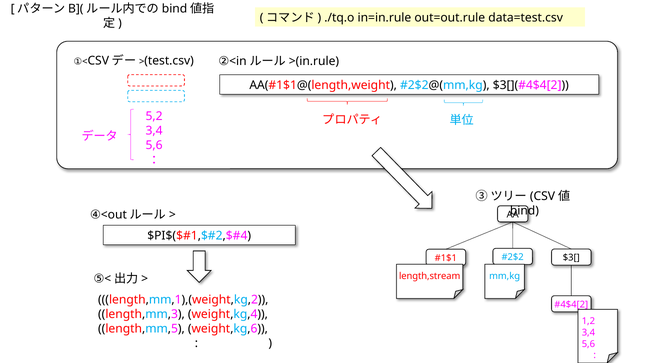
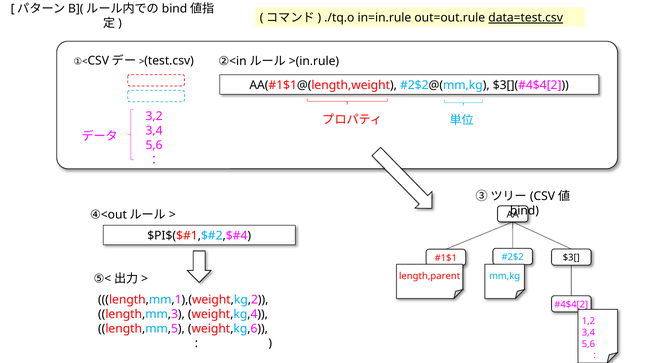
data=test.csv underline: none -> present
5,2: 5,2 -> 3,2
length,stream: length,stream -> length,parent
